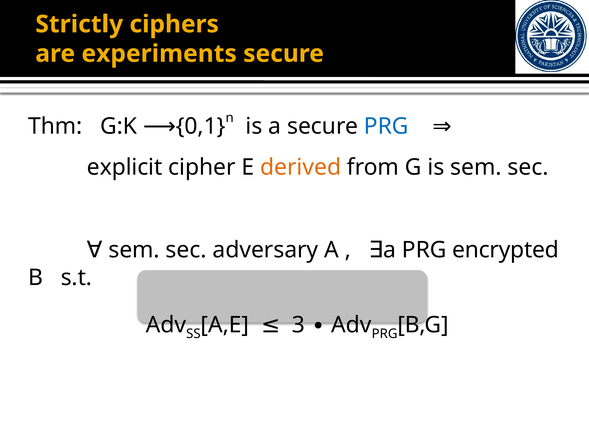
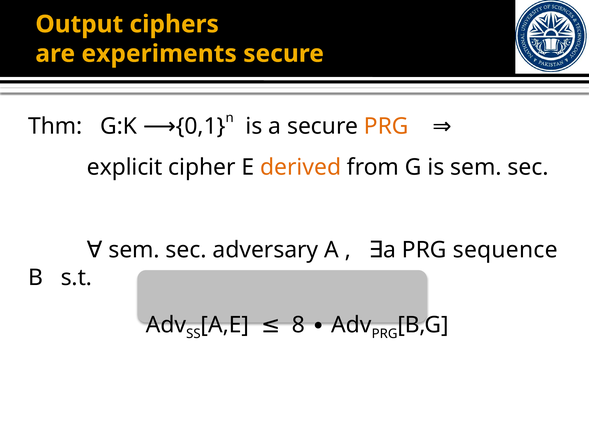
Strictly: Strictly -> Output
PRG at (386, 126) colour: blue -> orange
encrypted: encrypted -> sequence
3: 3 -> 8
